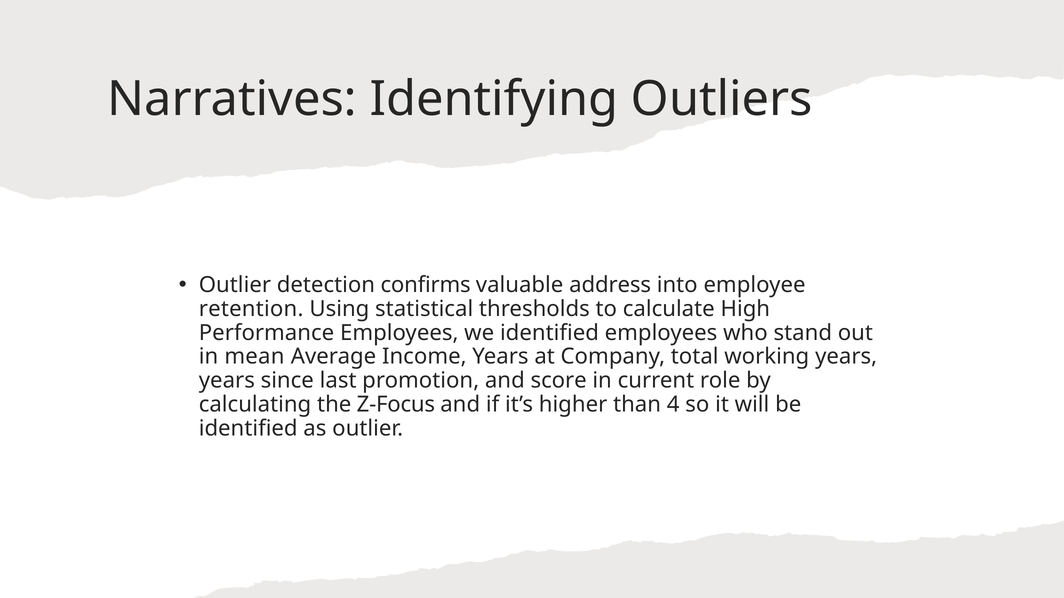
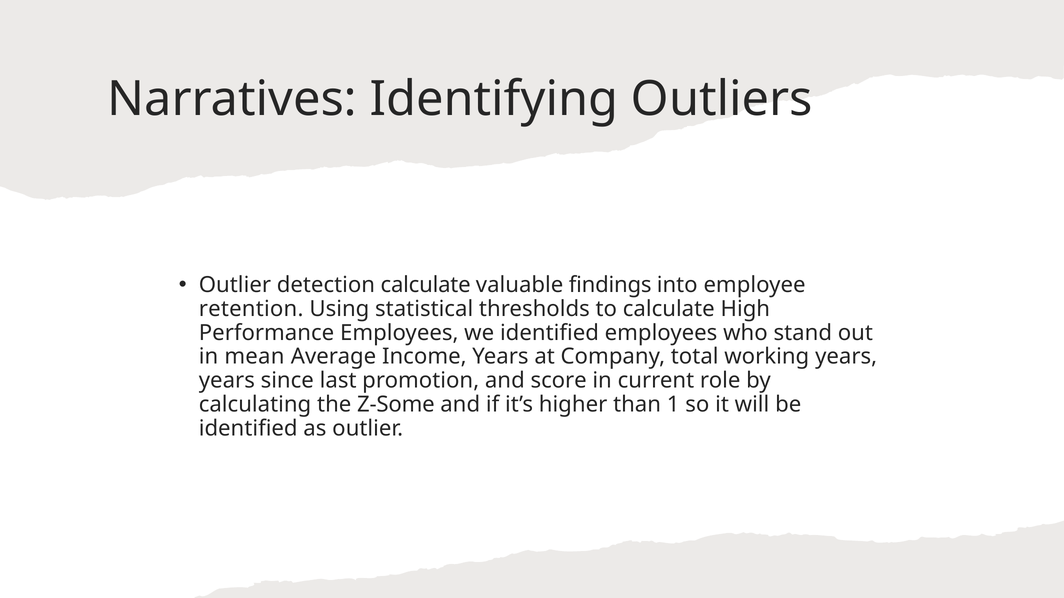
detection confirms: confirms -> calculate
address: address -> findings
Z-Focus: Z-Focus -> Z-Some
4: 4 -> 1
